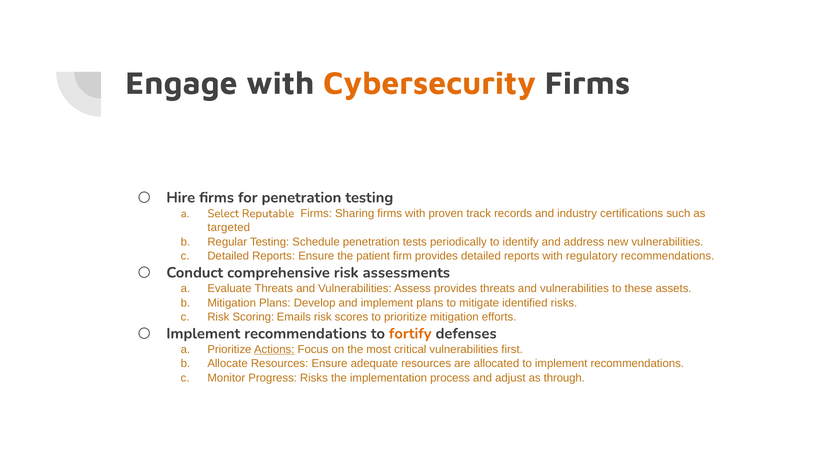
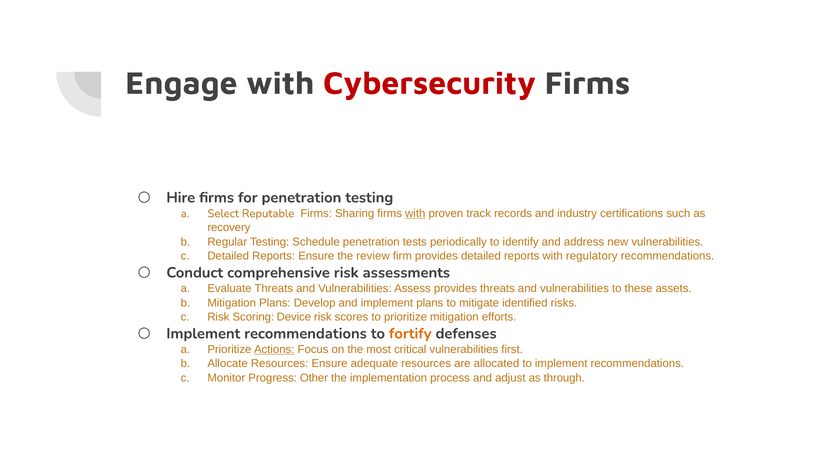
Cybersecurity colour: orange -> red
with at (415, 213) underline: none -> present
targeted: targeted -> recovery
patient: patient -> review
Emails: Emails -> Device
Progress Risks: Risks -> Other
